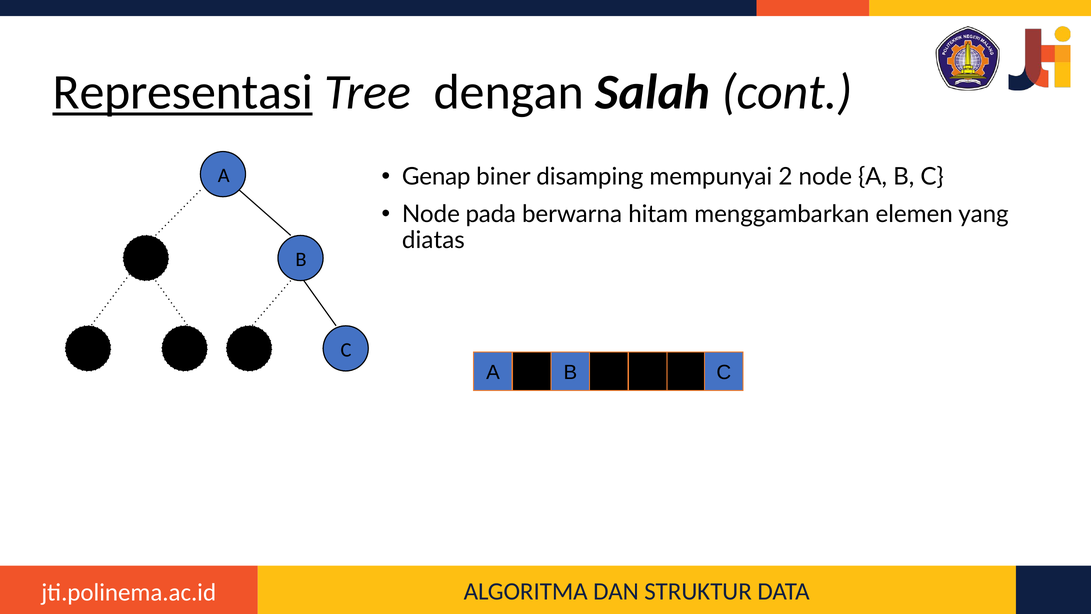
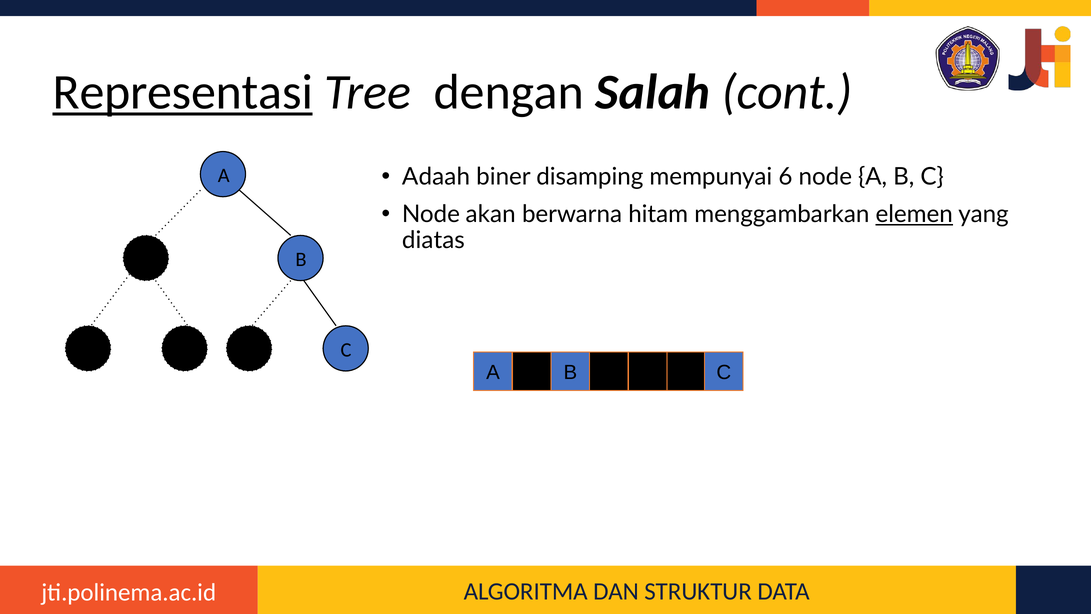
Genap: Genap -> Adaah
2: 2 -> 6
pada: pada -> akan
elemen underline: none -> present
